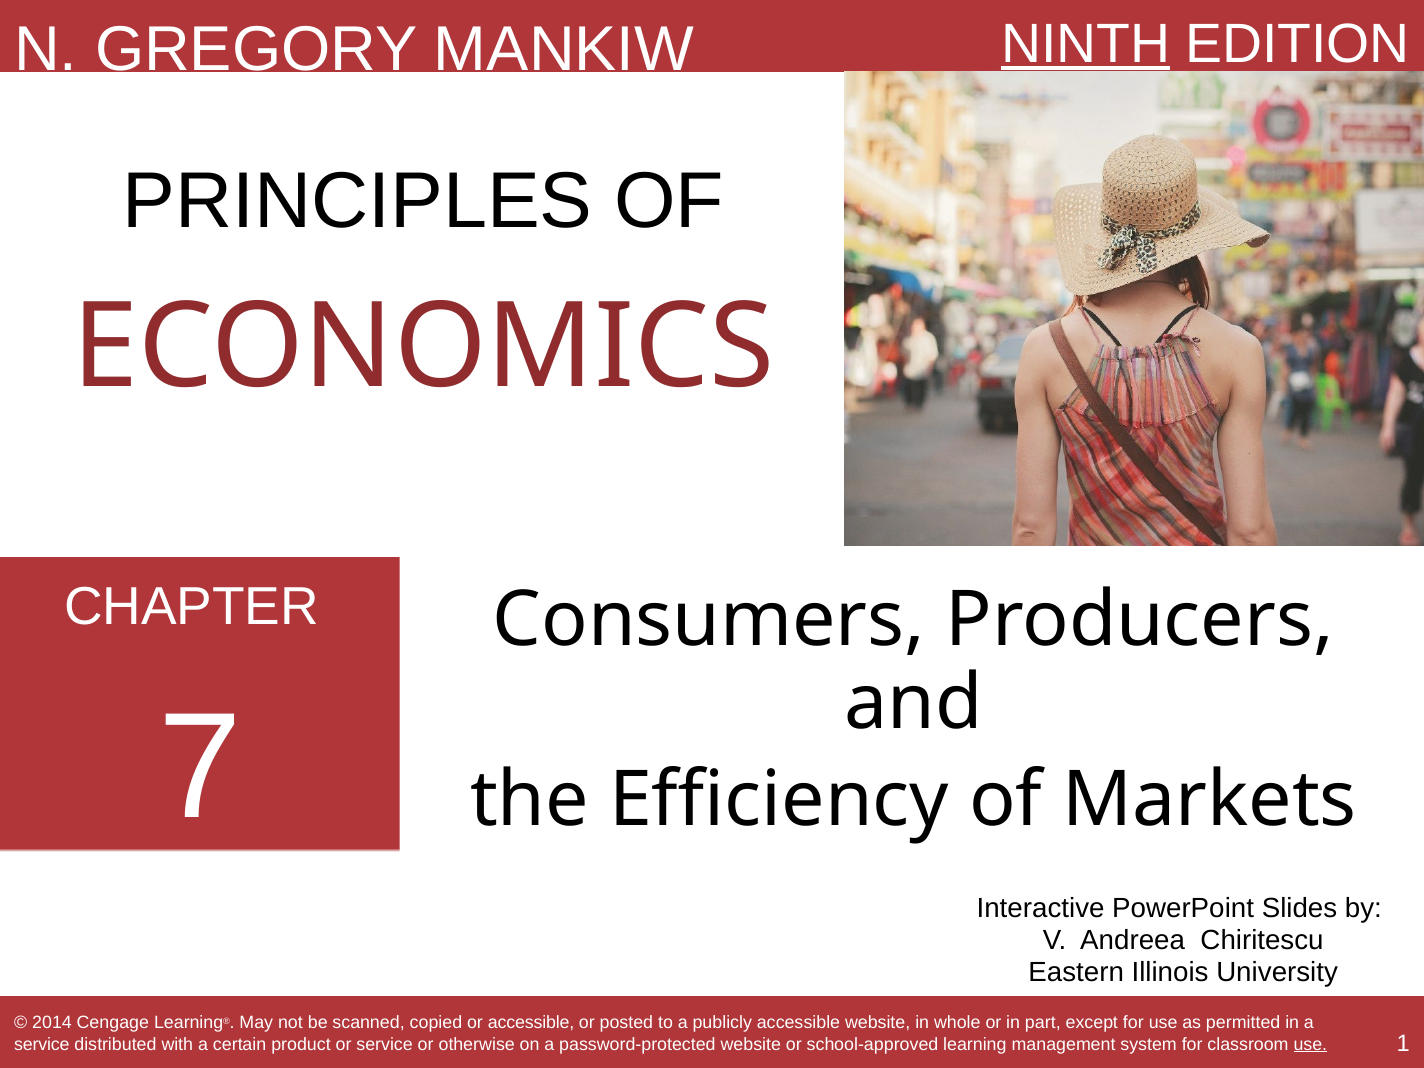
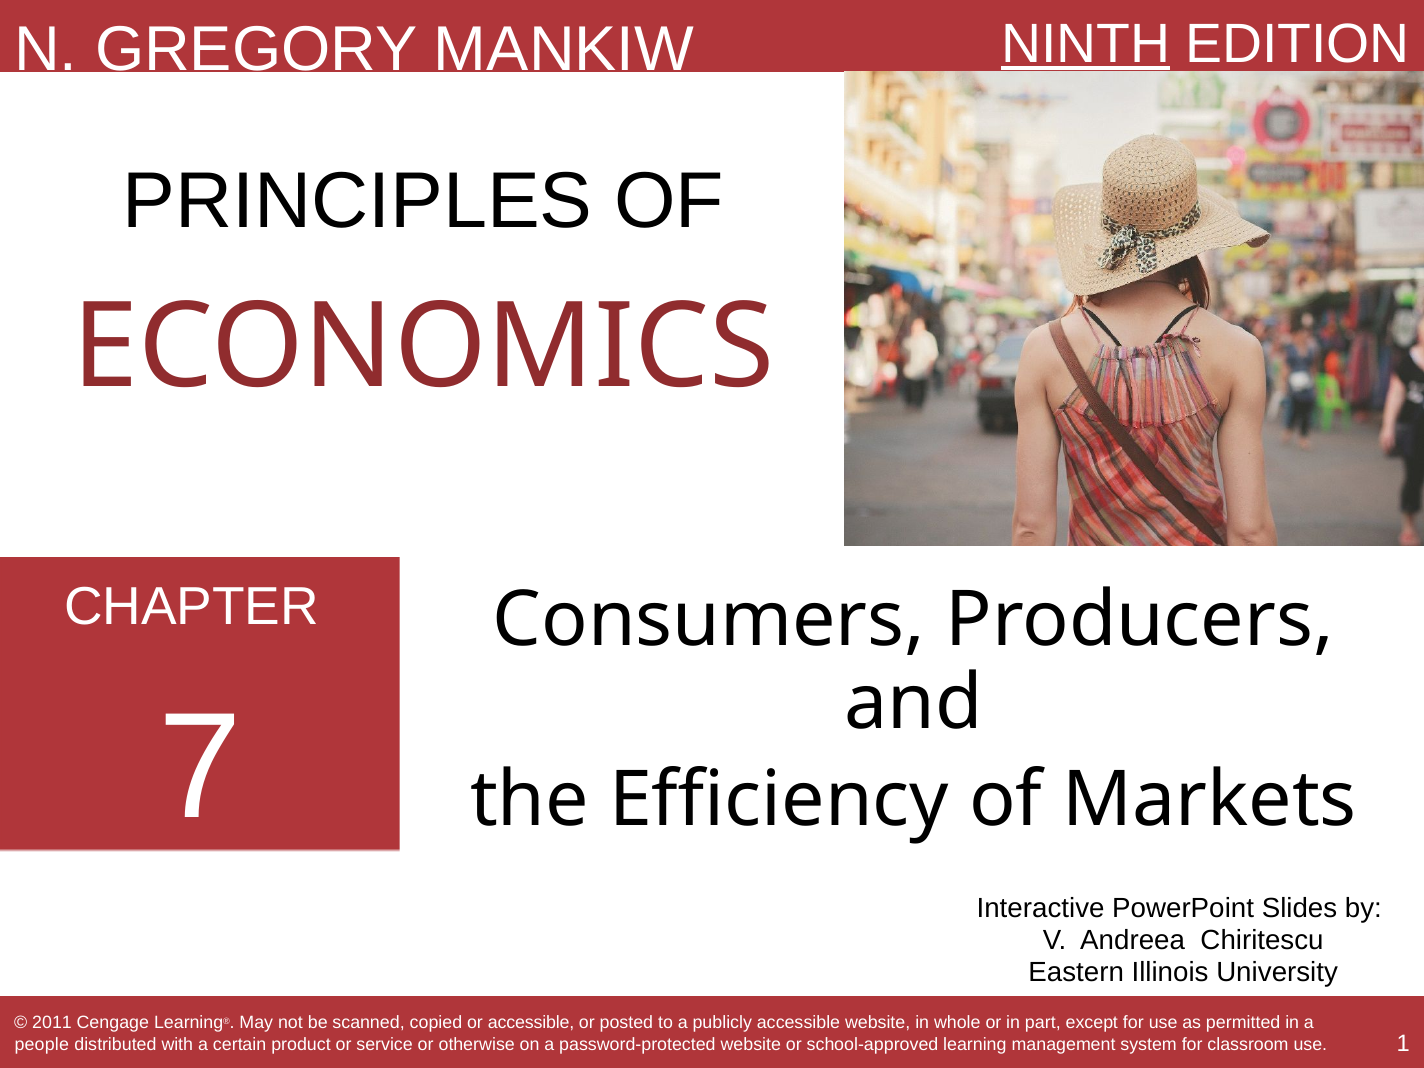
2014: 2014 -> 2011
service at (42, 1044): service -> people
use at (1310, 1044) underline: present -> none
